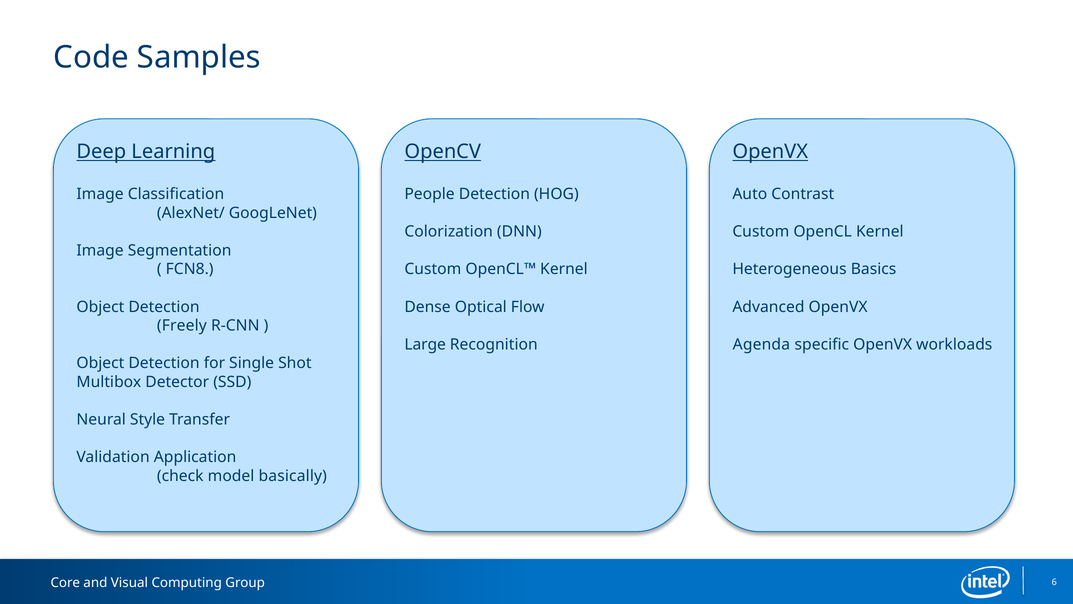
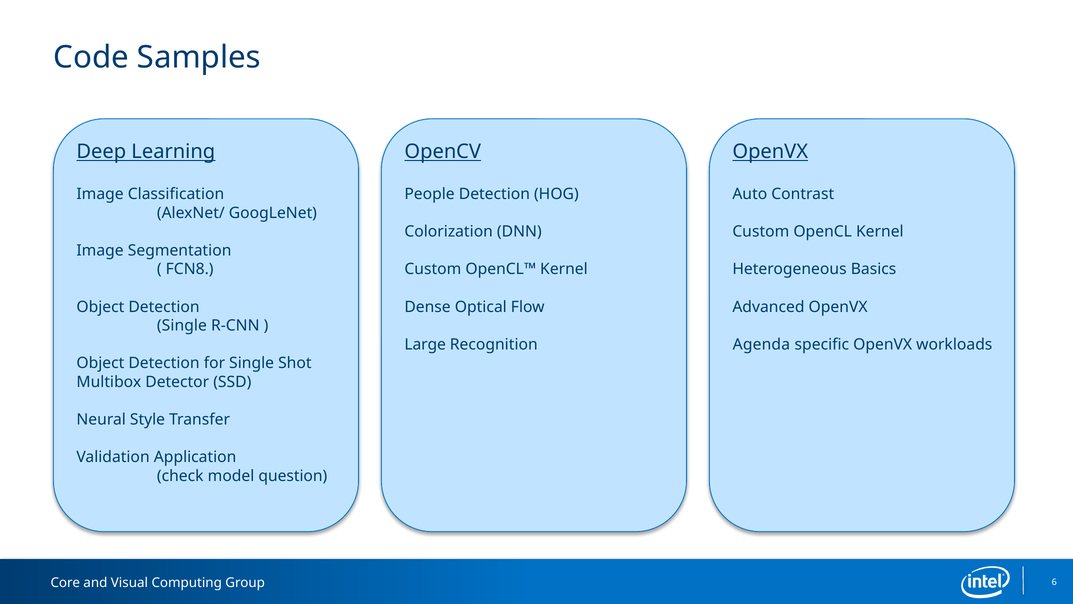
Freely at (182, 325): Freely -> Single
basically: basically -> question
